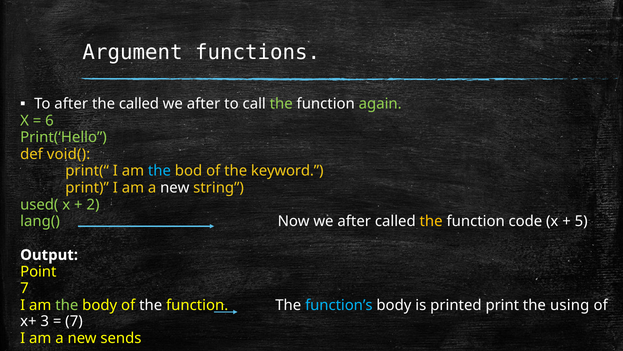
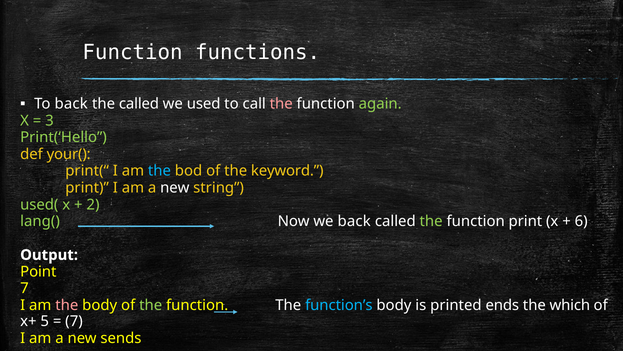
Argument at (133, 53): Argument -> Function
To after: after -> back
after at (204, 104): after -> used
the at (281, 104) colour: light green -> pink
6: 6 -> 3
void(: void( -> your(
Now we after: after -> back
the at (431, 221) colour: yellow -> light green
function code: code -> print
5: 5 -> 6
the at (67, 305) colour: light green -> pink
the at (151, 305) colour: white -> light green
printed print: print -> ends
using: using -> which
3: 3 -> 5
